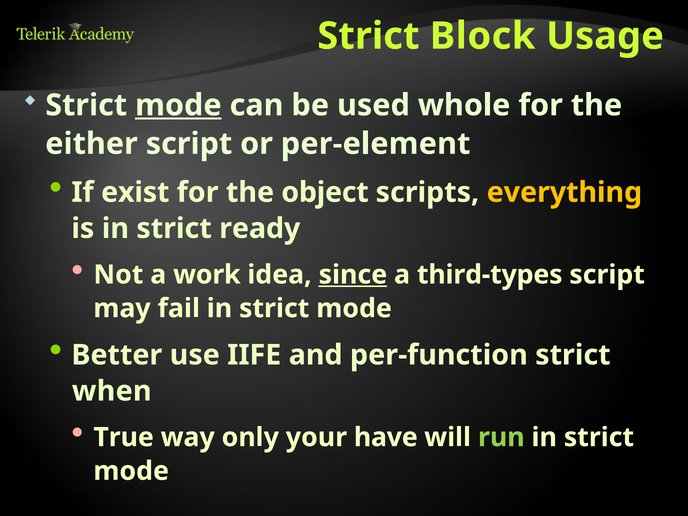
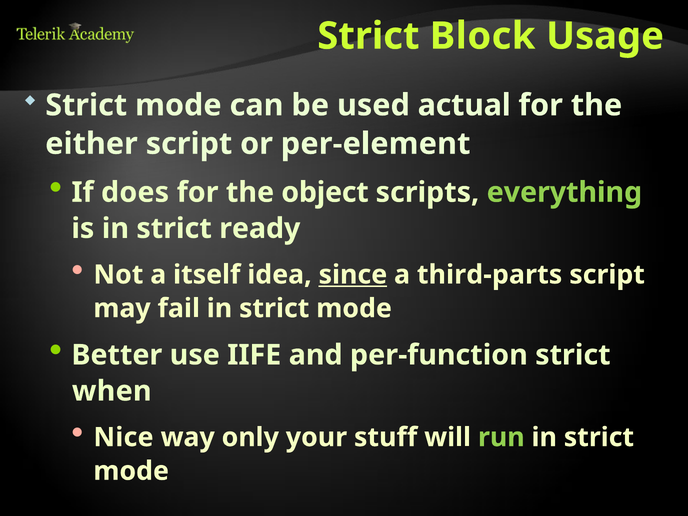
mode at (178, 105) underline: present -> none
whole: whole -> actual
exist: exist -> does
everything colour: yellow -> light green
work: work -> itself
third-types: third-types -> third-parts
True: True -> Nice
have: have -> stuff
